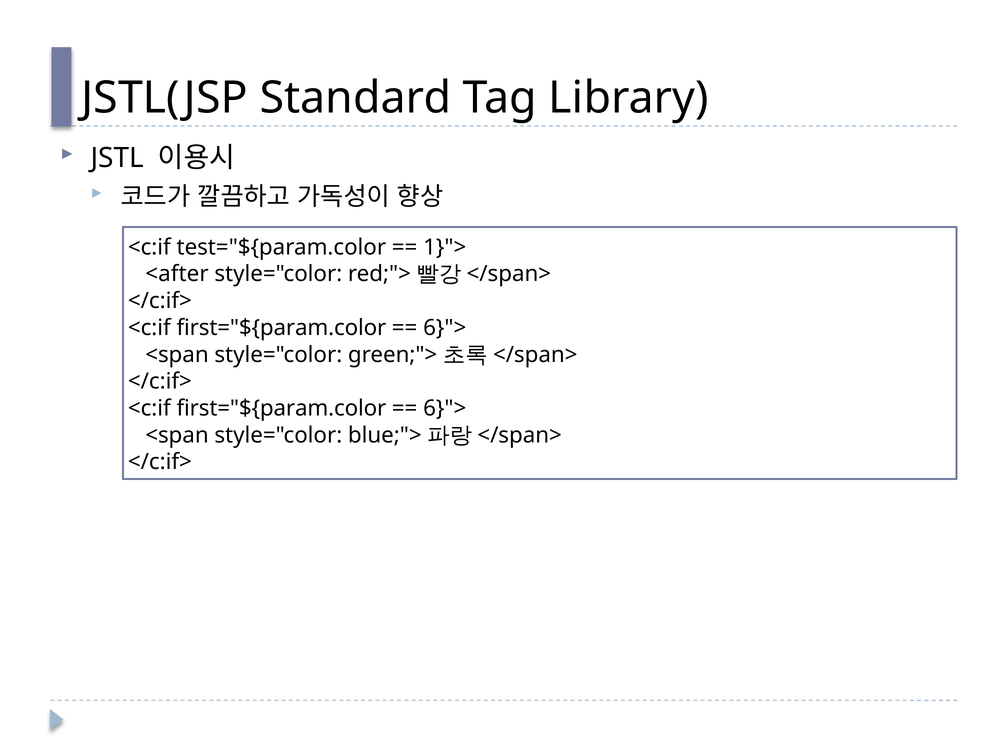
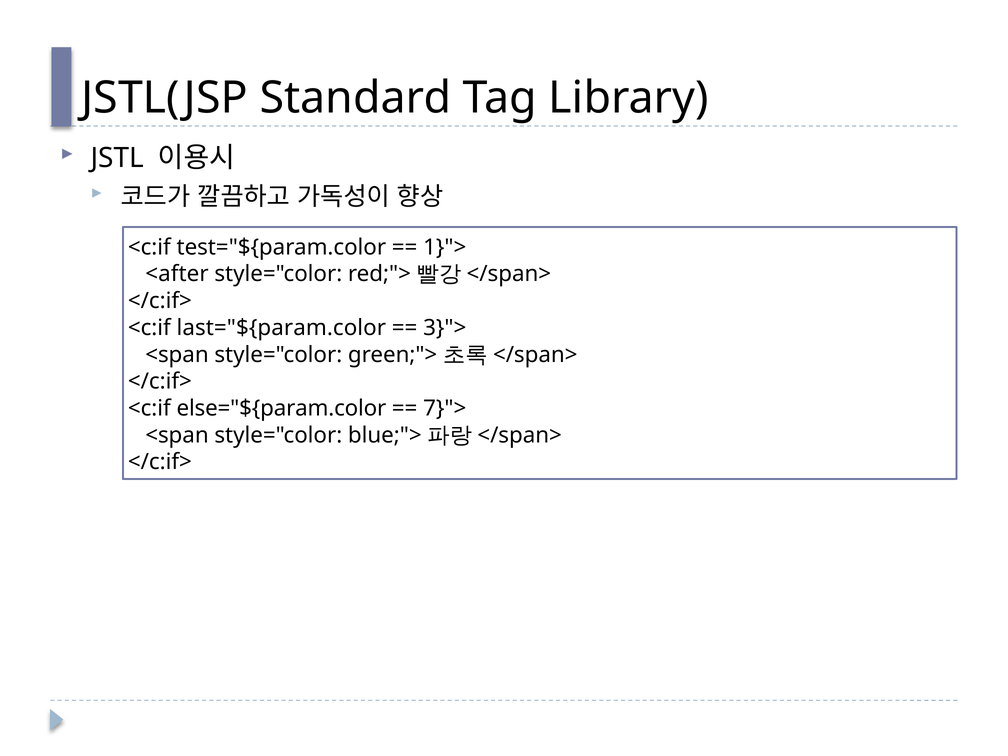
first="${param.color at (281, 328): first="${param.color -> last="${param.color
6}"> at (445, 328): 6}"> -> 3}">
first="${param.color at (281, 408): first="${param.color -> else="${param.color
6}"> at (445, 408): 6}"> -> 7}">
